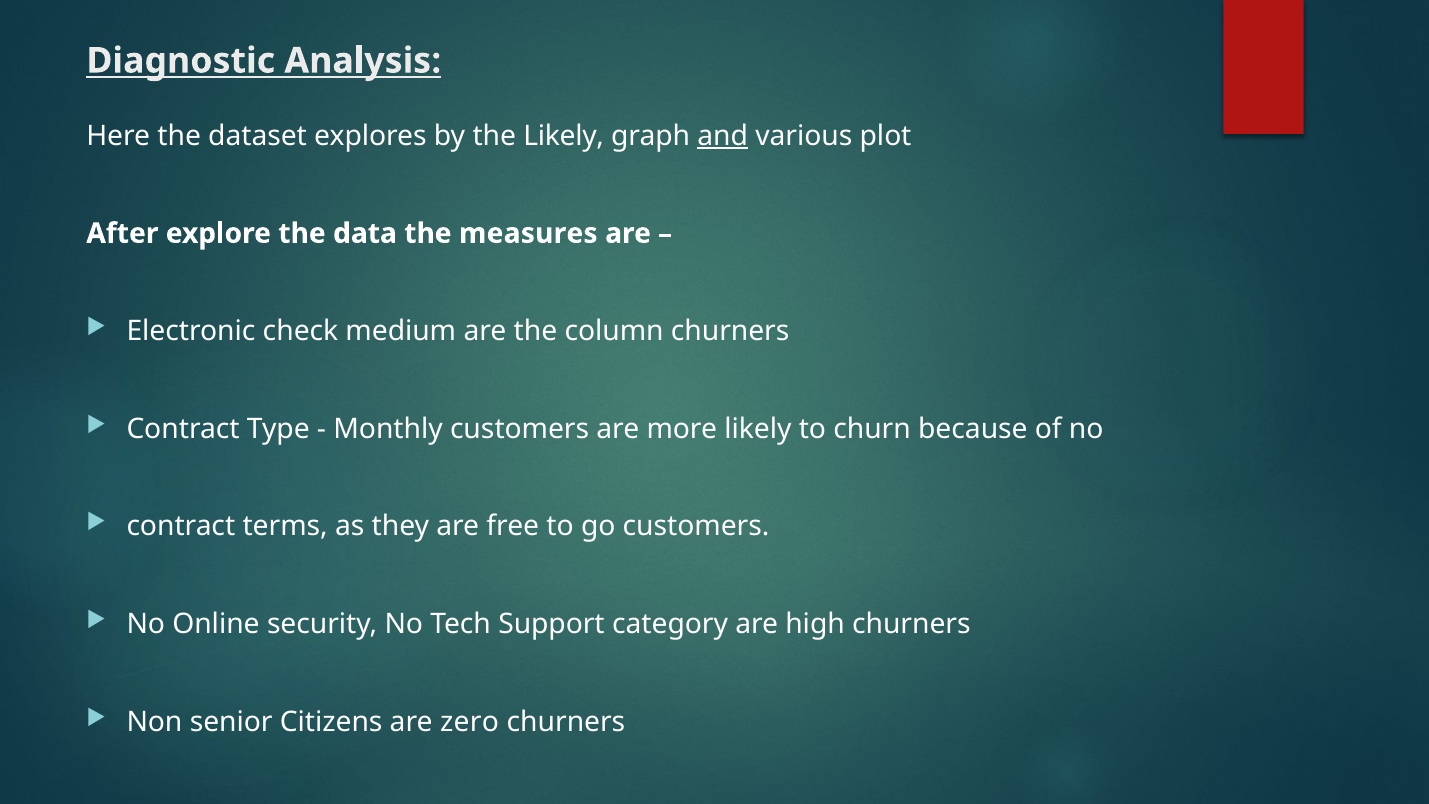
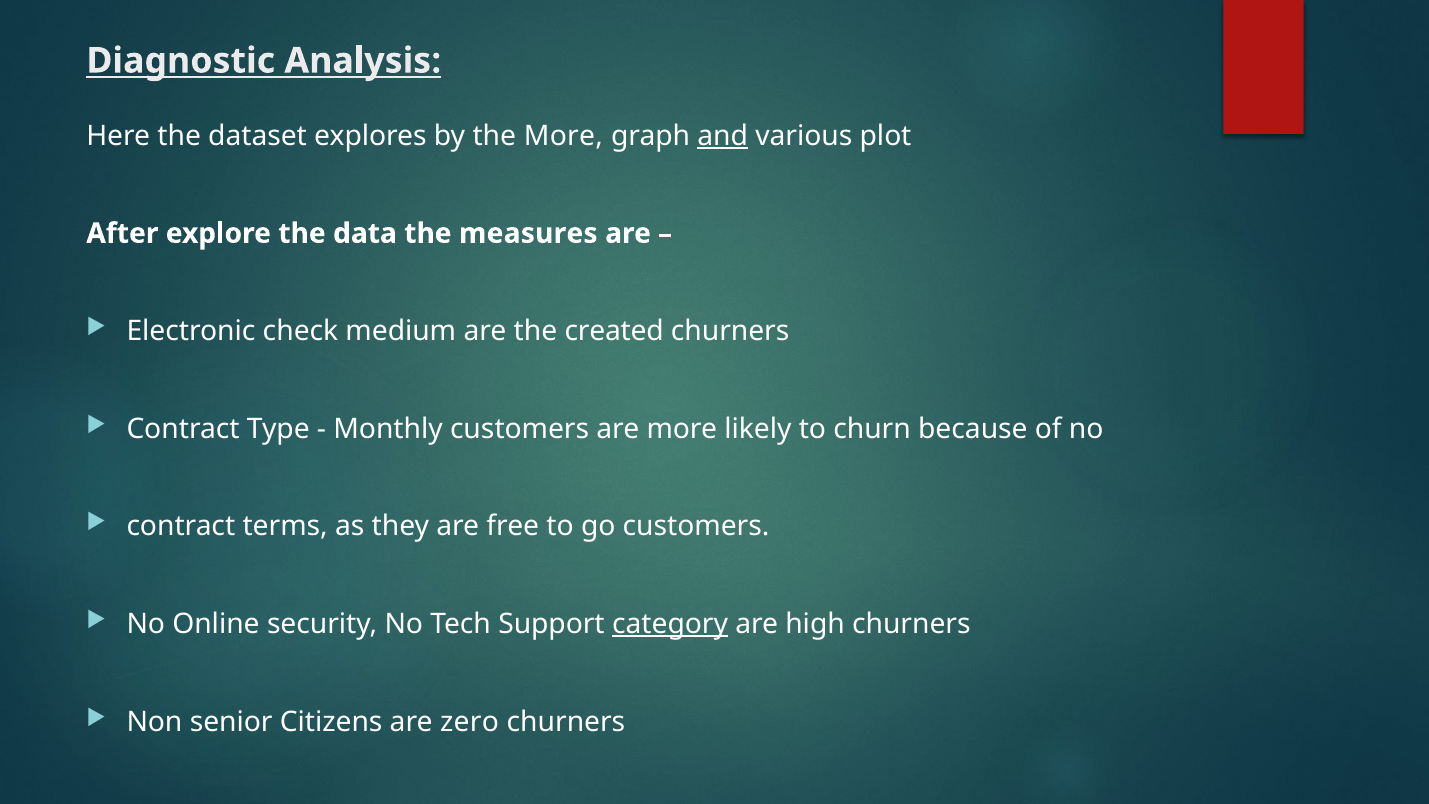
the Likely: Likely -> More
column: column -> created
category underline: none -> present
